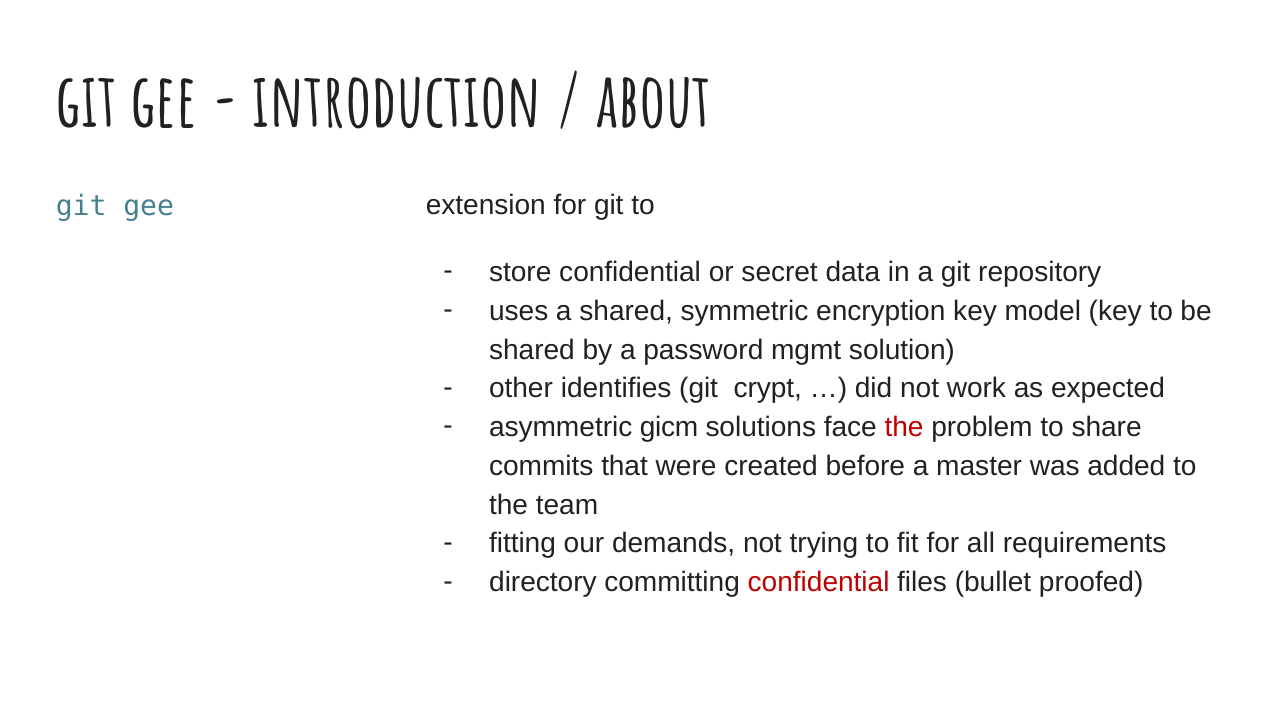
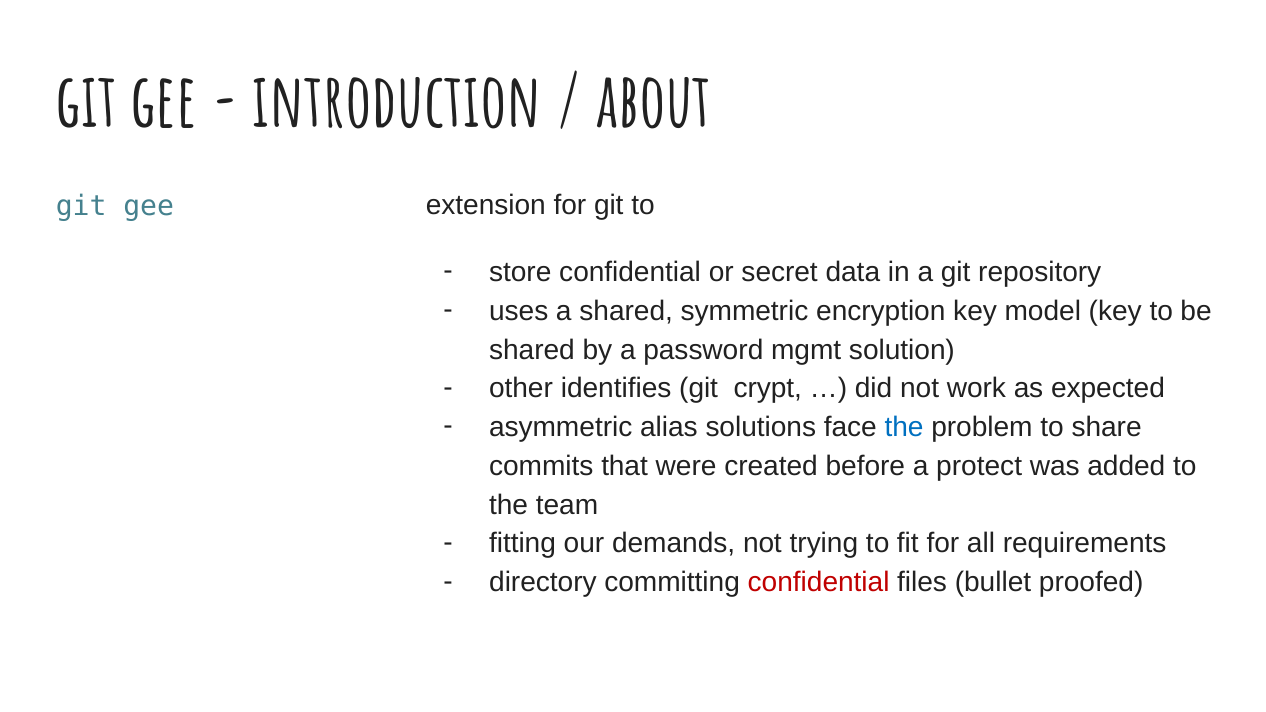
gicm: gicm -> alias
the at (904, 427) colour: red -> blue
master: master -> protect
